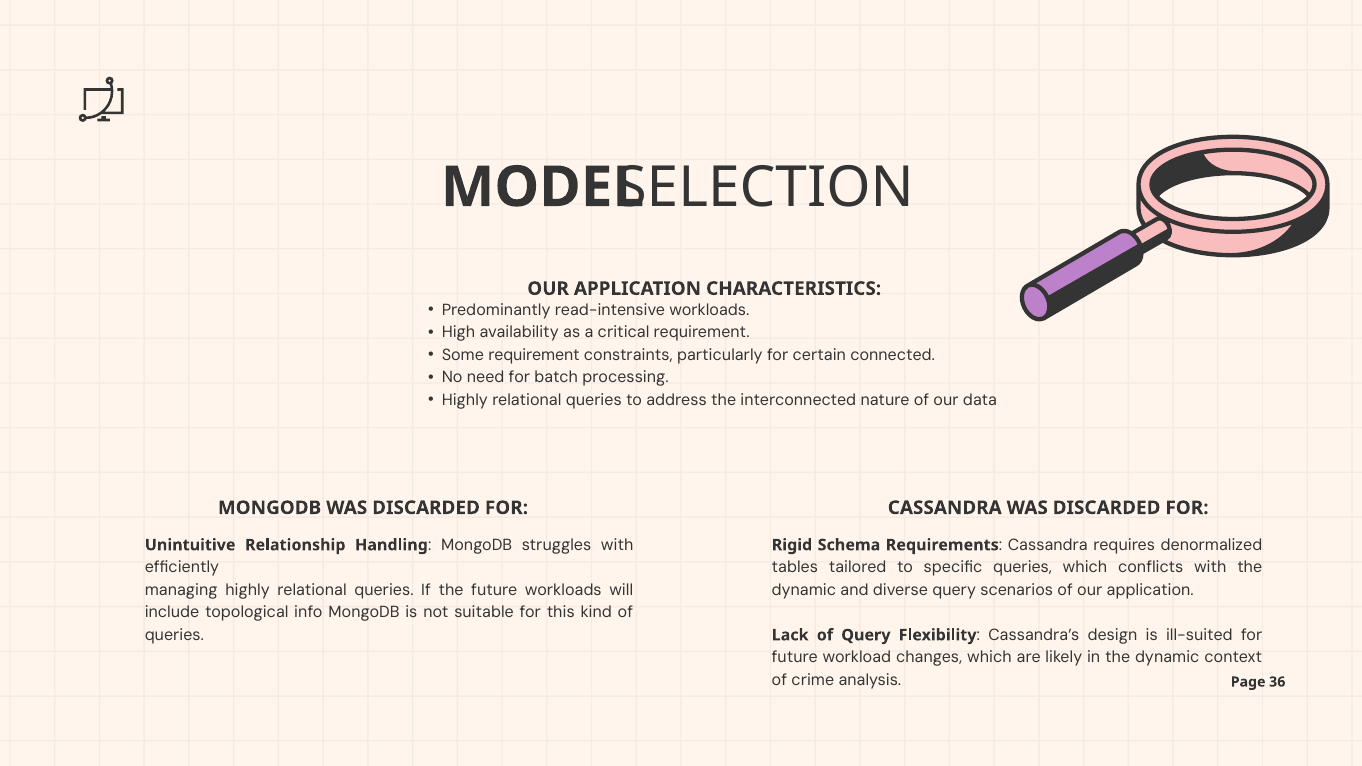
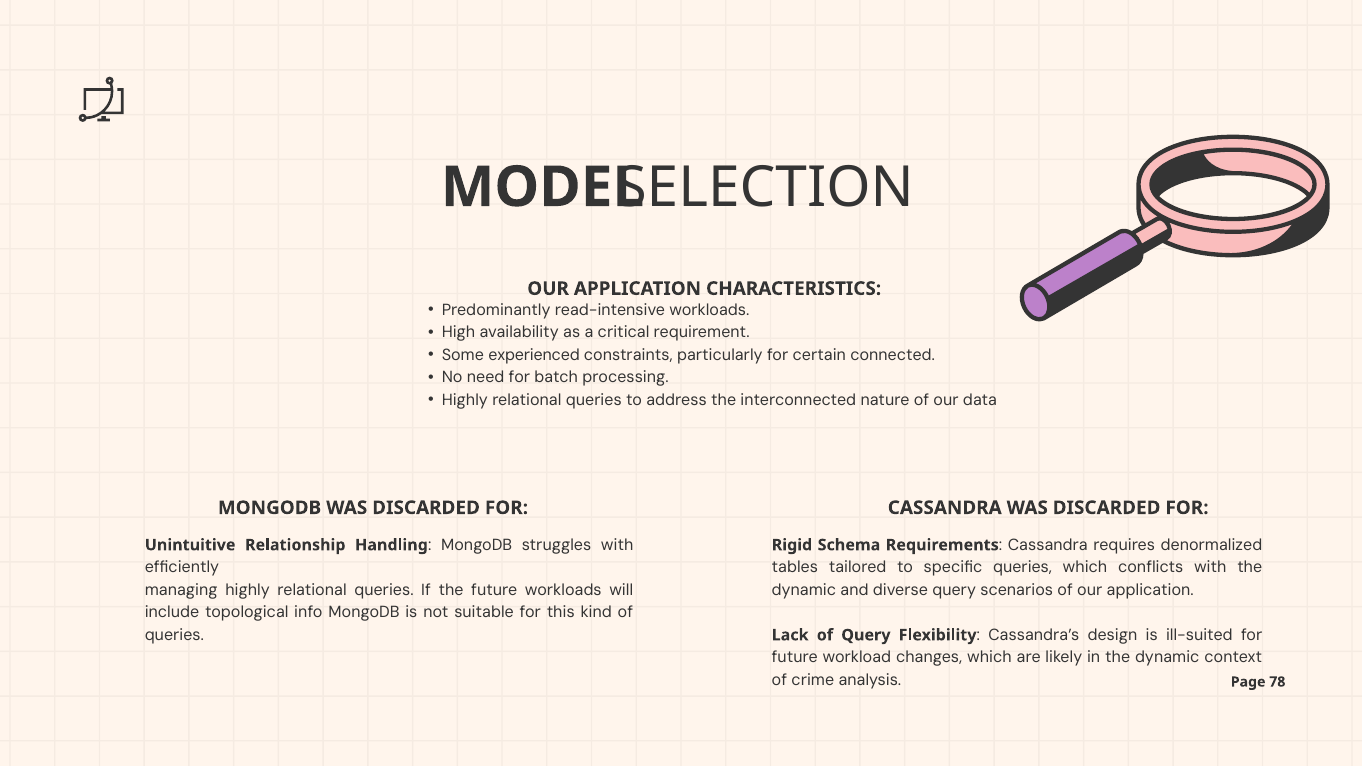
Some requirement: requirement -> experienced
36: 36 -> 78
